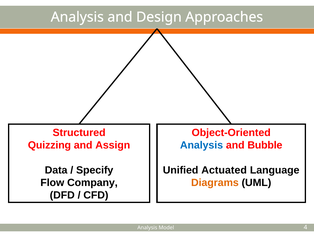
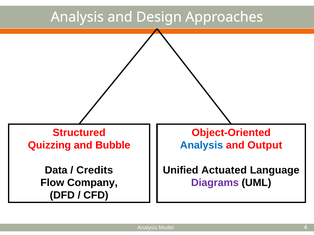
Assign: Assign -> Bubble
Bubble: Bubble -> Output
Specify: Specify -> Credits
Diagrams colour: orange -> purple
